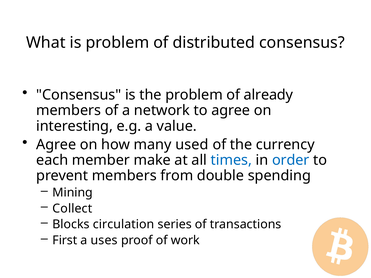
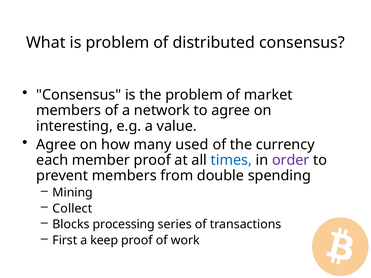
already: already -> market
member make: make -> proof
order colour: blue -> purple
circulation: circulation -> processing
uses: uses -> keep
